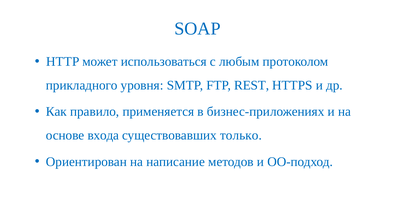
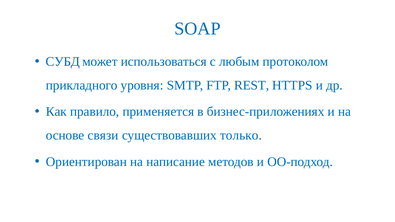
HTTP: HTTP -> СУБД
входа: входа -> связи
